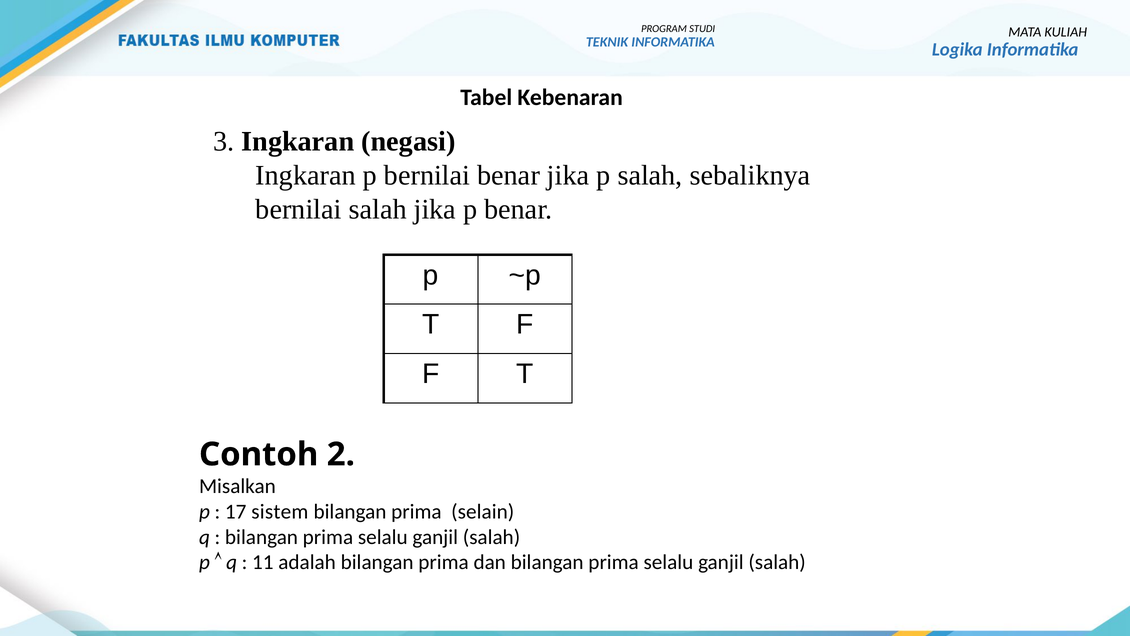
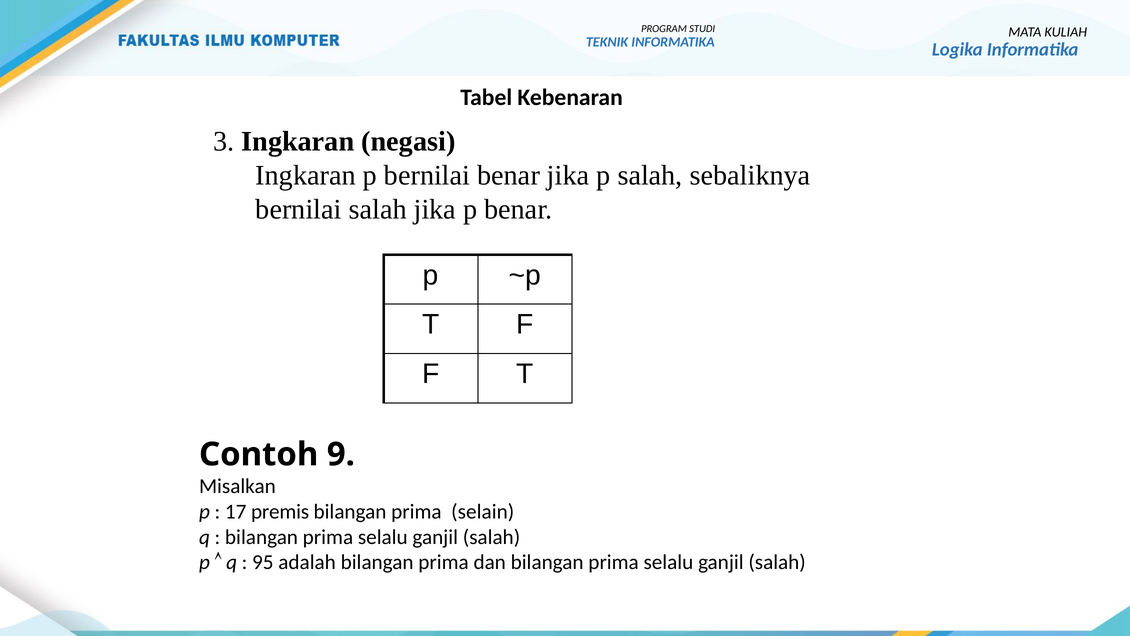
2: 2 -> 9
sistem: sistem -> premis
11: 11 -> 95
